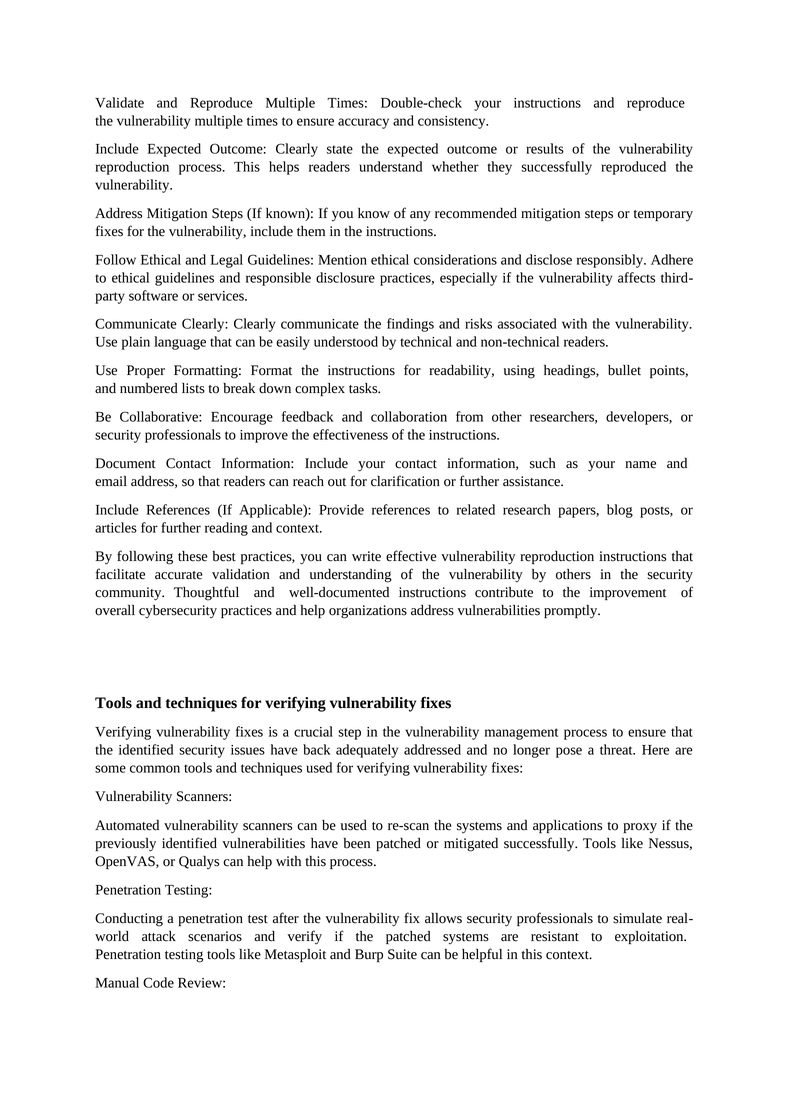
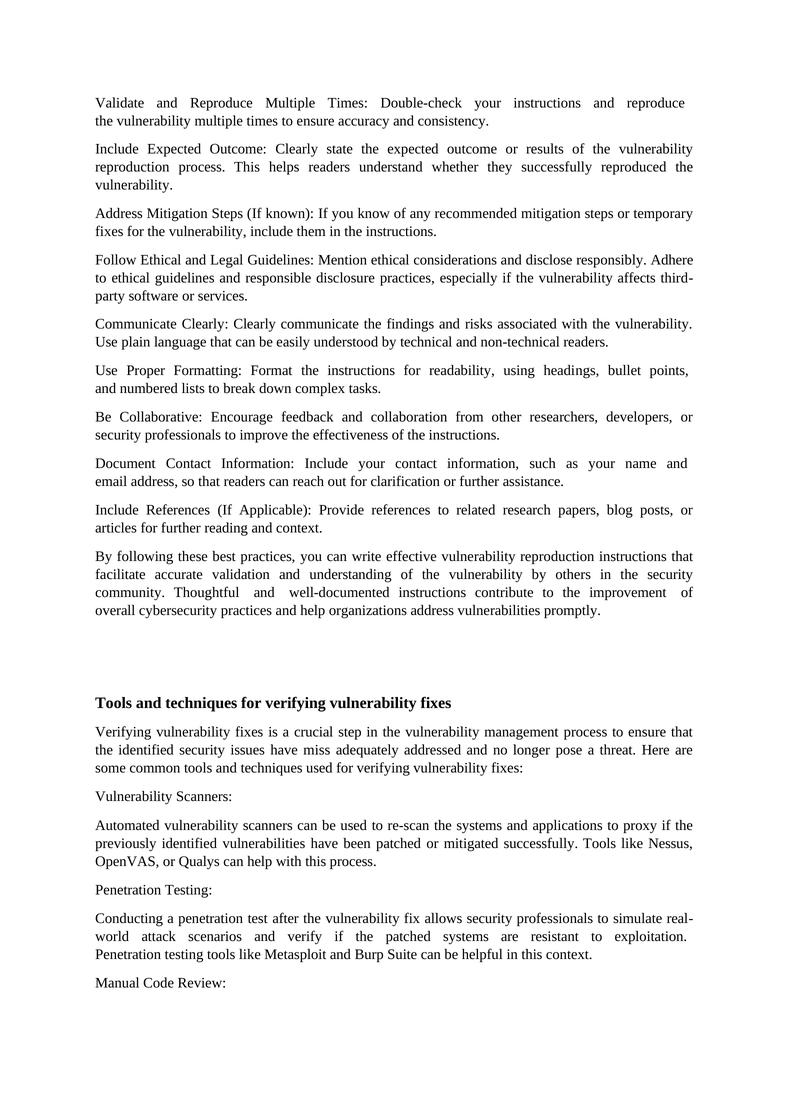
back: back -> miss
